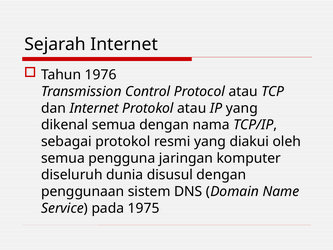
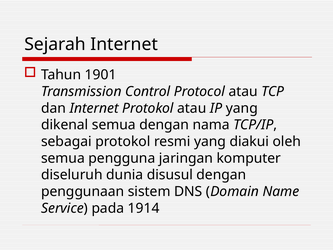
1976: 1976 -> 1901
1975: 1975 -> 1914
